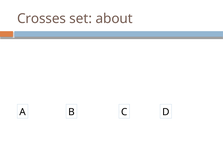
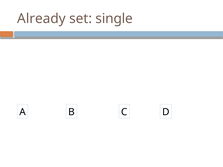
Crosses: Crosses -> Already
about: about -> single
